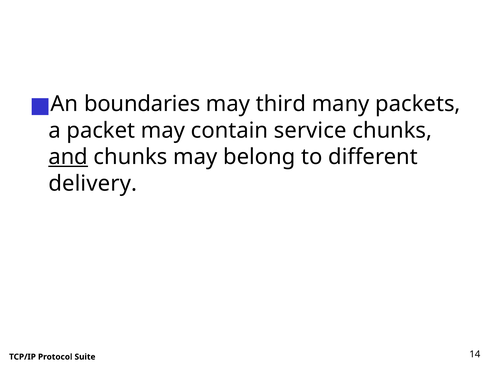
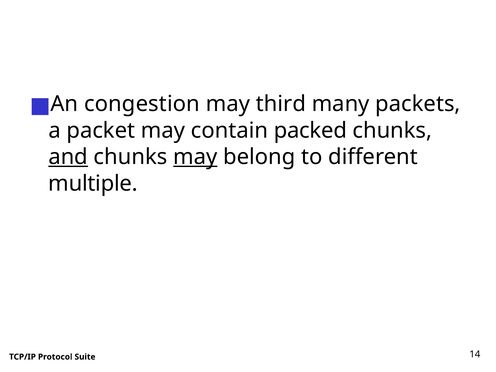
boundaries: boundaries -> congestion
service: service -> packed
may at (195, 157) underline: none -> present
delivery: delivery -> multiple
